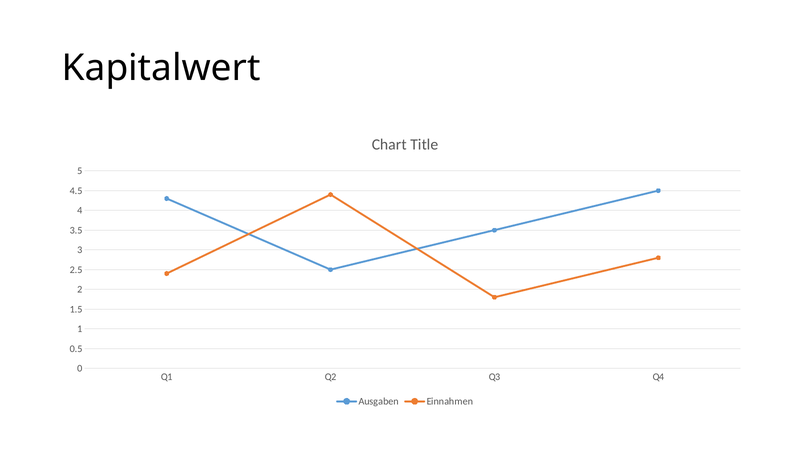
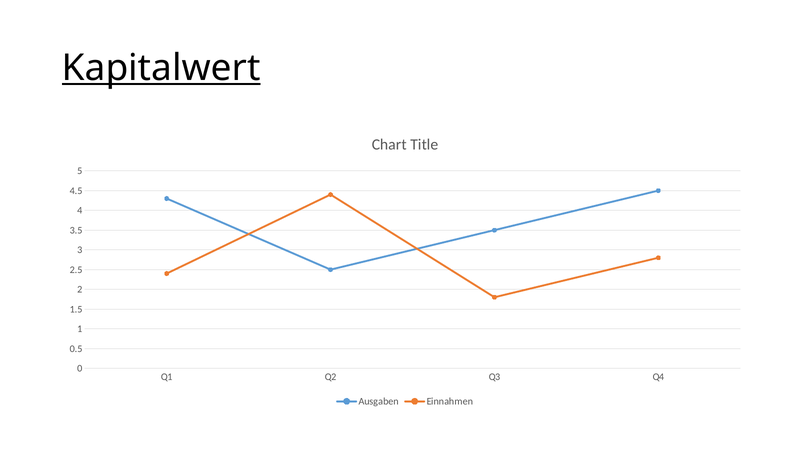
Kapitalwert underline: none -> present
